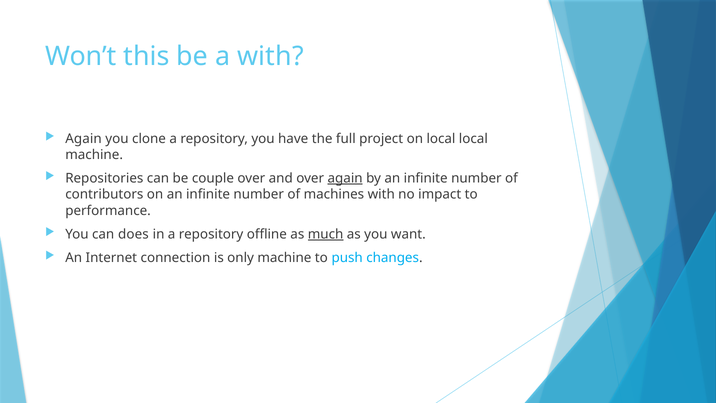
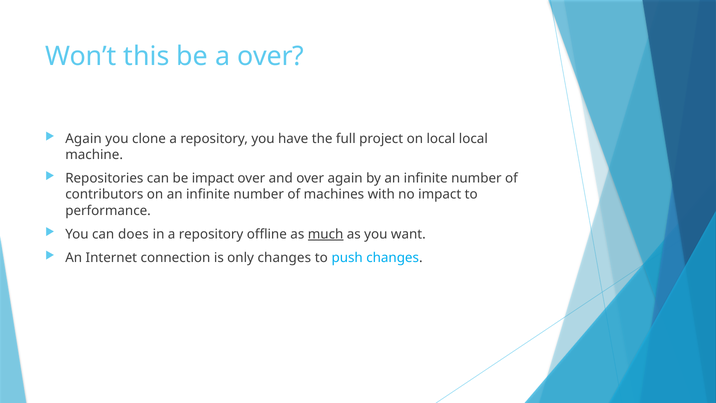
a with: with -> over
be couple: couple -> impact
again at (345, 178) underline: present -> none
only machine: machine -> changes
